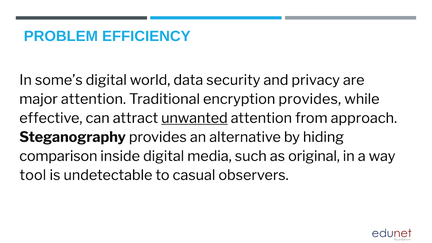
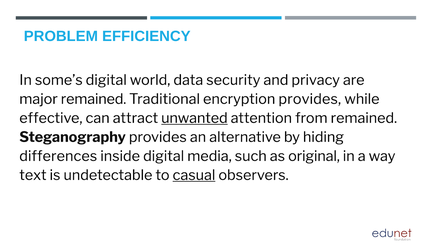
major attention: attention -> remained
from approach: approach -> remained
comparison: comparison -> differences
tool: tool -> text
casual underline: none -> present
